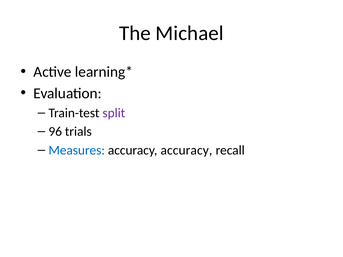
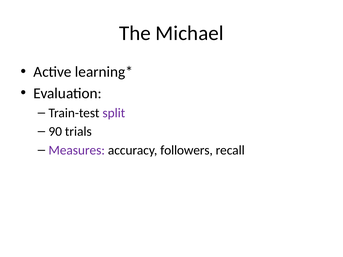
96: 96 -> 90
Measures colour: blue -> purple
accuracy accuracy: accuracy -> followers
